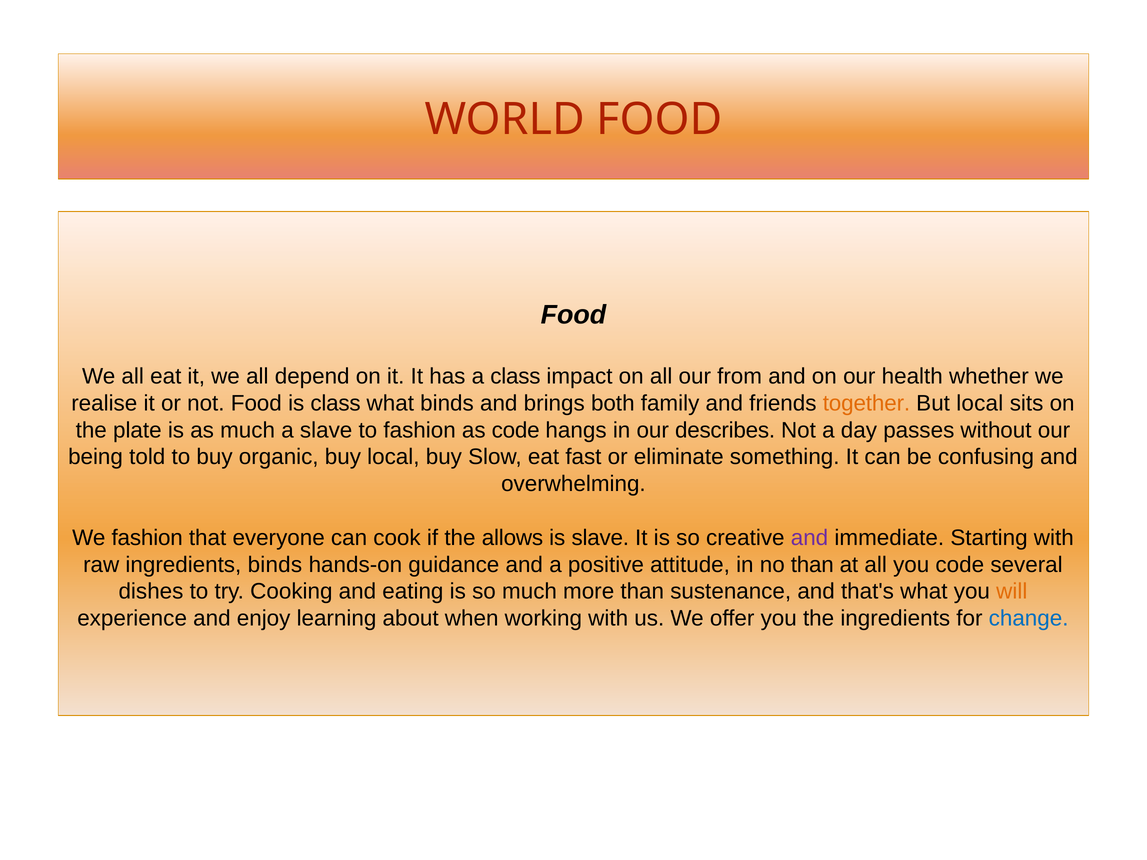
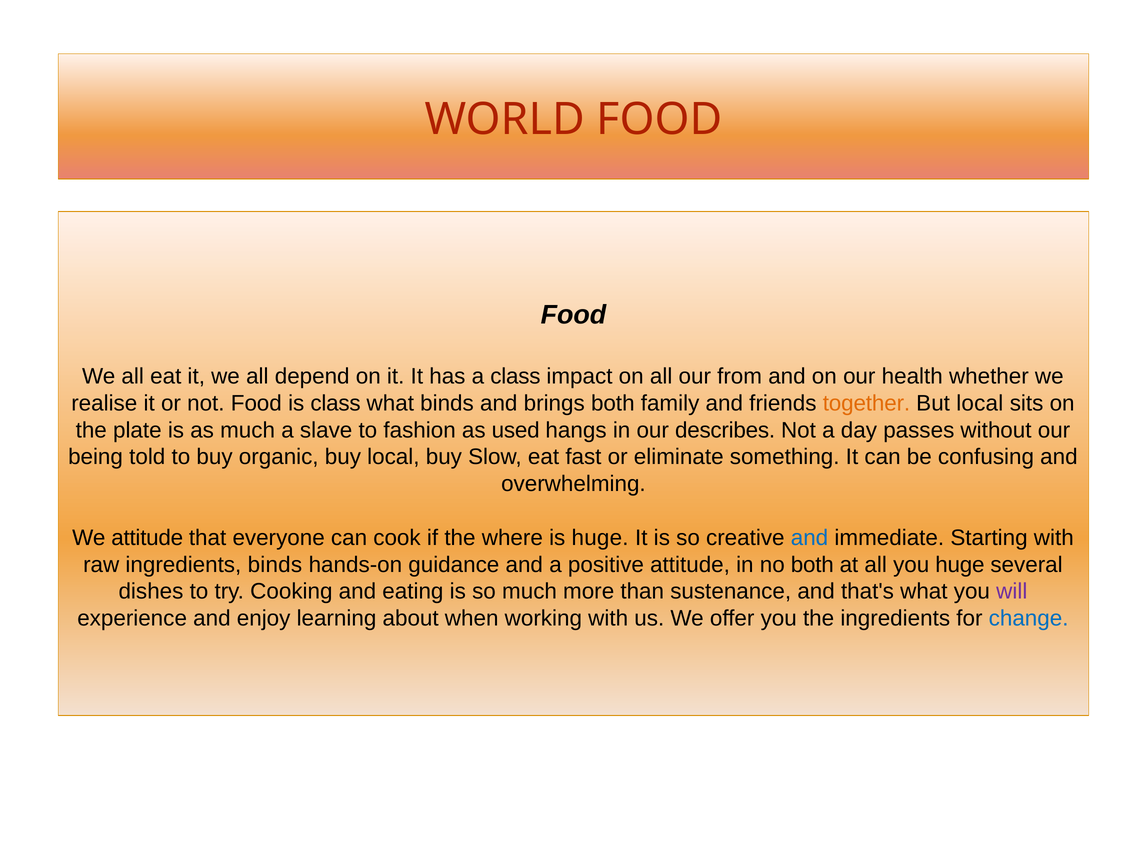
as code: code -> used
We fashion: fashion -> attitude
allows: allows -> where
is slave: slave -> huge
and at (809, 538) colour: purple -> blue
no than: than -> both
you code: code -> huge
will colour: orange -> purple
